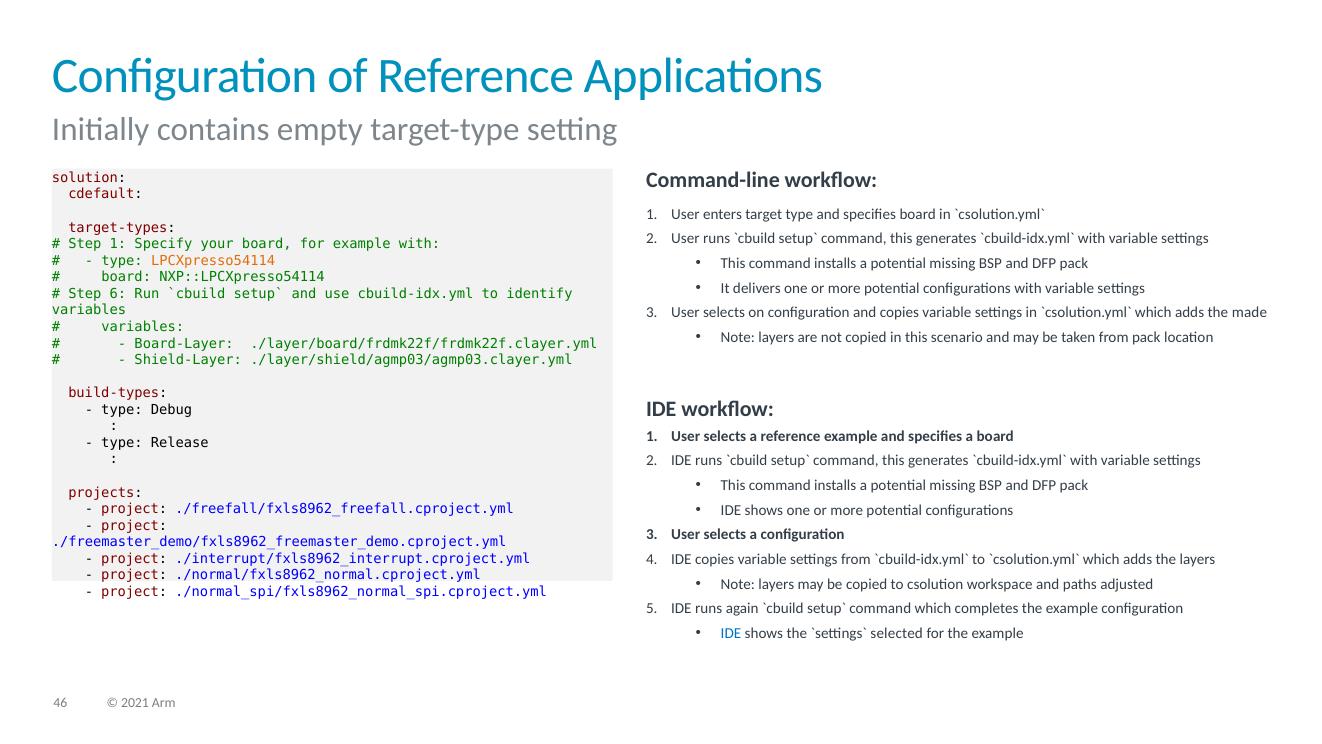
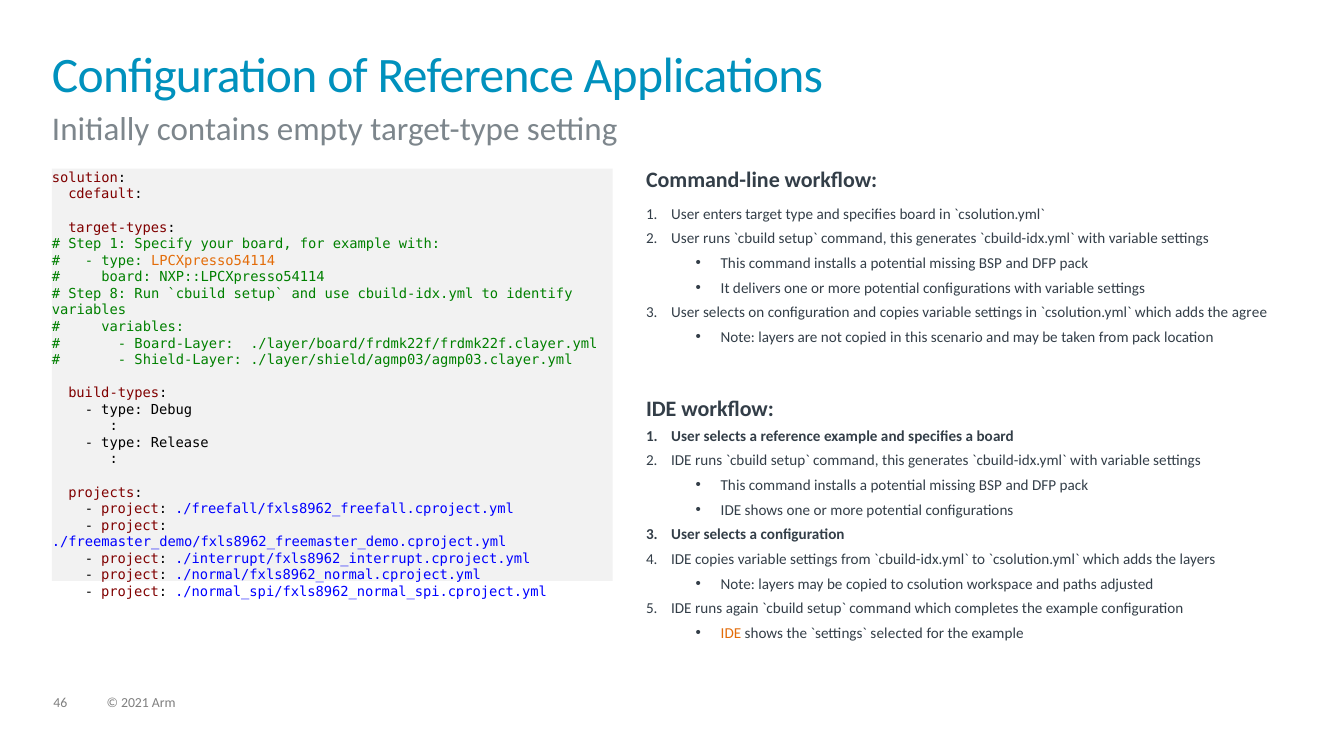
6: 6 -> 8
made: made -> agree
IDE at (731, 633) colour: blue -> orange
